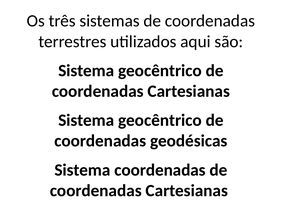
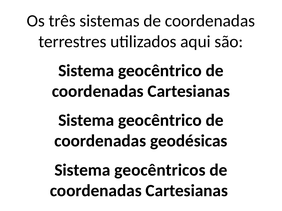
Sistema coordenadas: coordenadas -> geocêntricos
